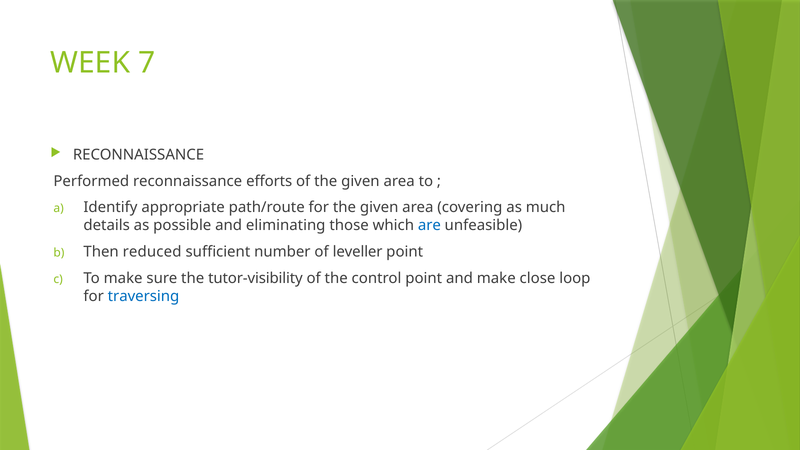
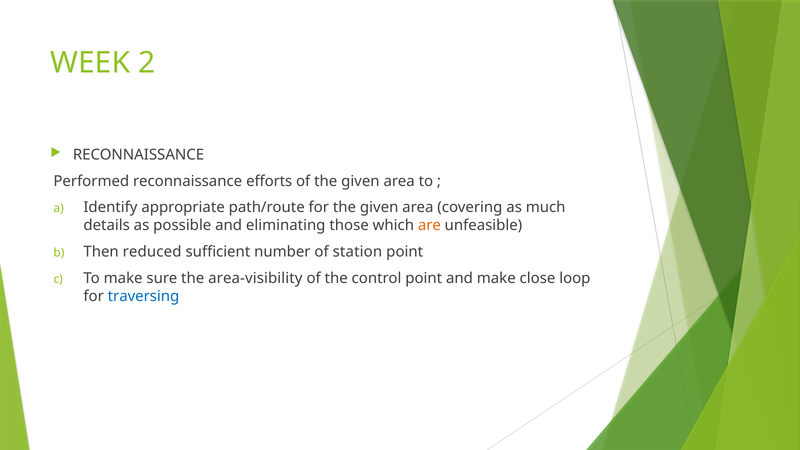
7: 7 -> 2
are colour: blue -> orange
leveller: leveller -> station
tutor-visibility: tutor-visibility -> area-visibility
